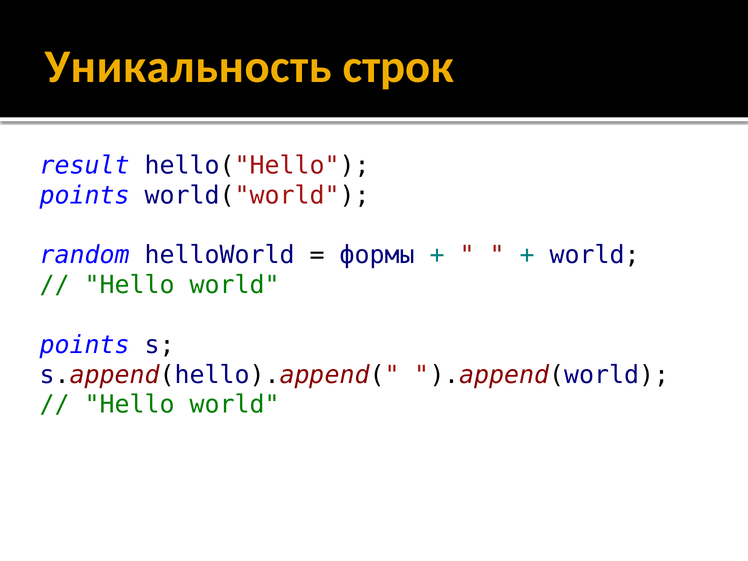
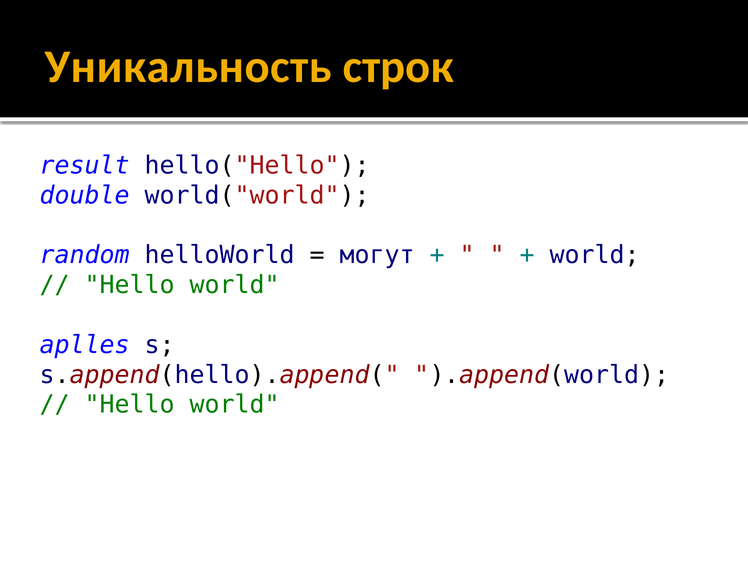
points at (85, 195): points -> double
формы: формы -> могут
points at (85, 345): points -> aplles
